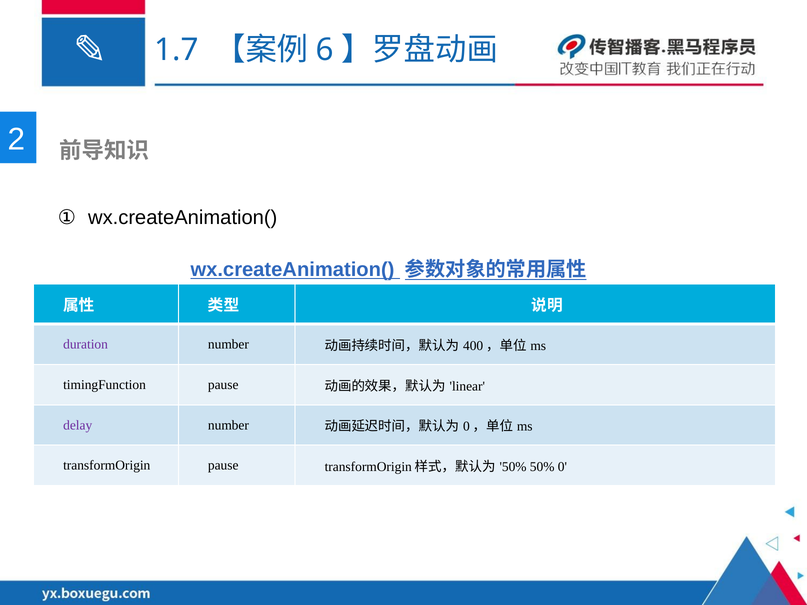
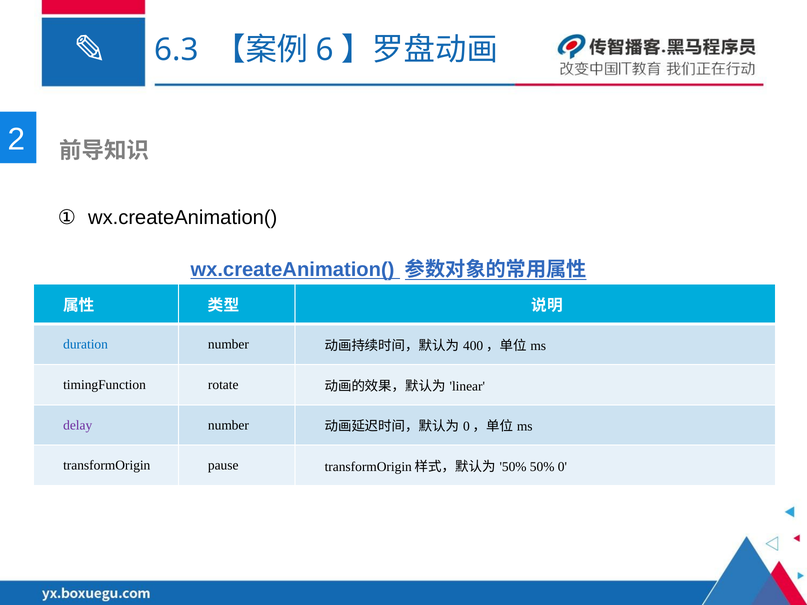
1.7: 1.7 -> 6.3
duration colour: purple -> blue
timingFunction pause: pause -> rotate
